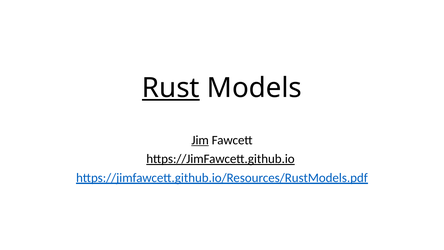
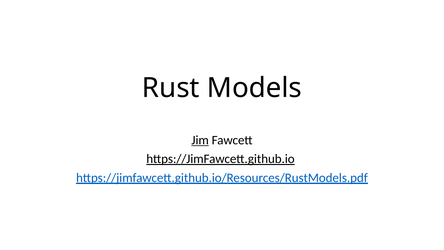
Rust underline: present -> none
